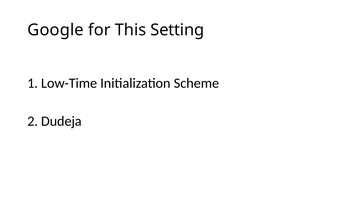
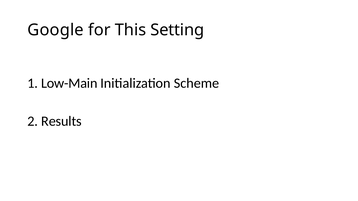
Low-Time: Low-Time -> Low-Main
Dudeja: Dudeja -> Results
